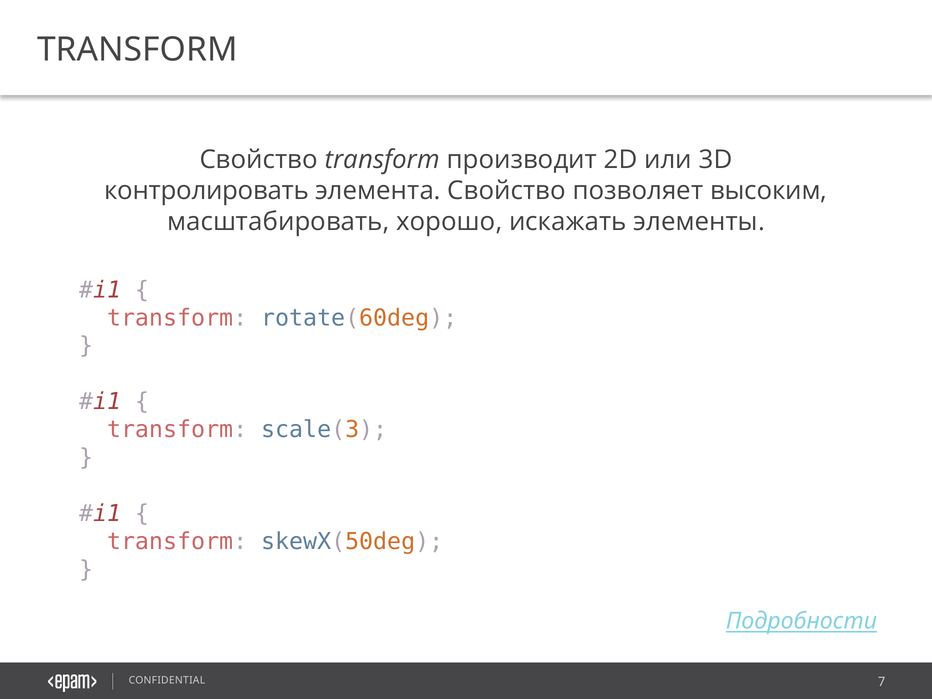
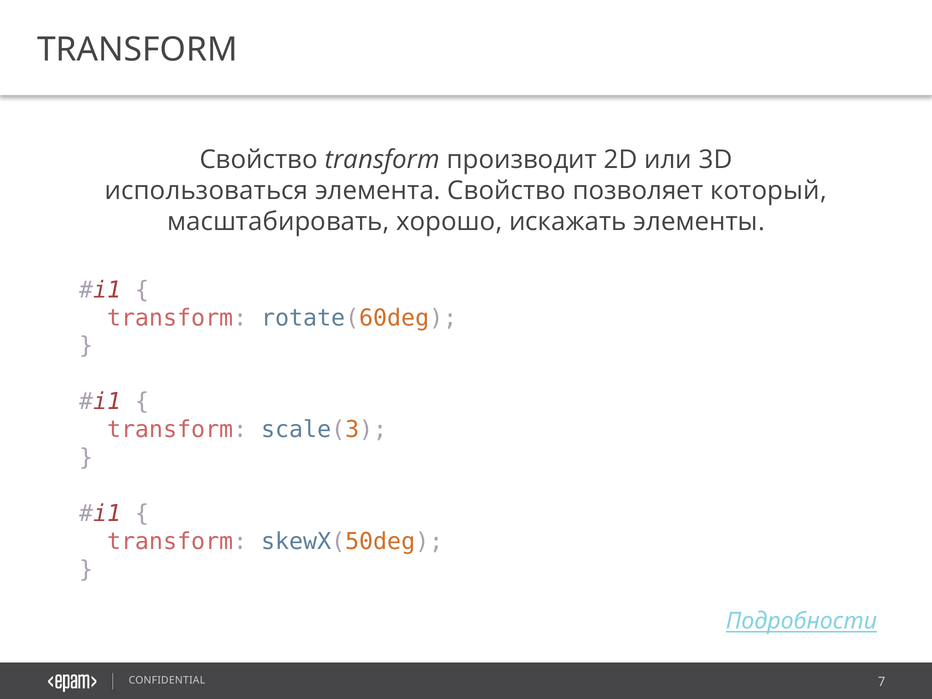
контролировать: контролировать -> использоваться
высоким: высоким -> который
